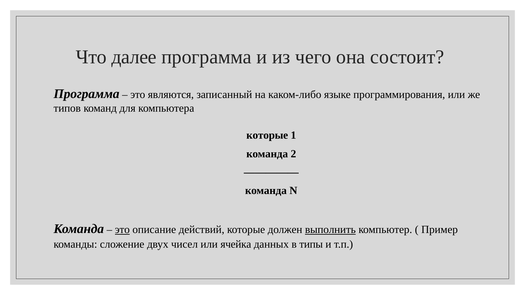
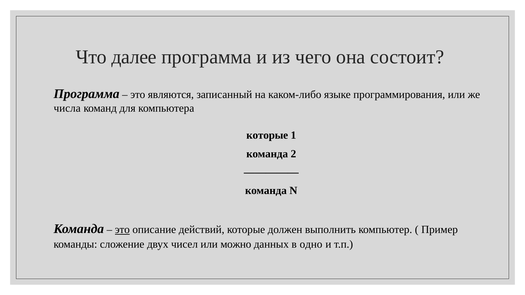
типов: типов -> числа
выполнить underline: present -> none
ячейка: ячейка -> можно
типы: типы -> одно
